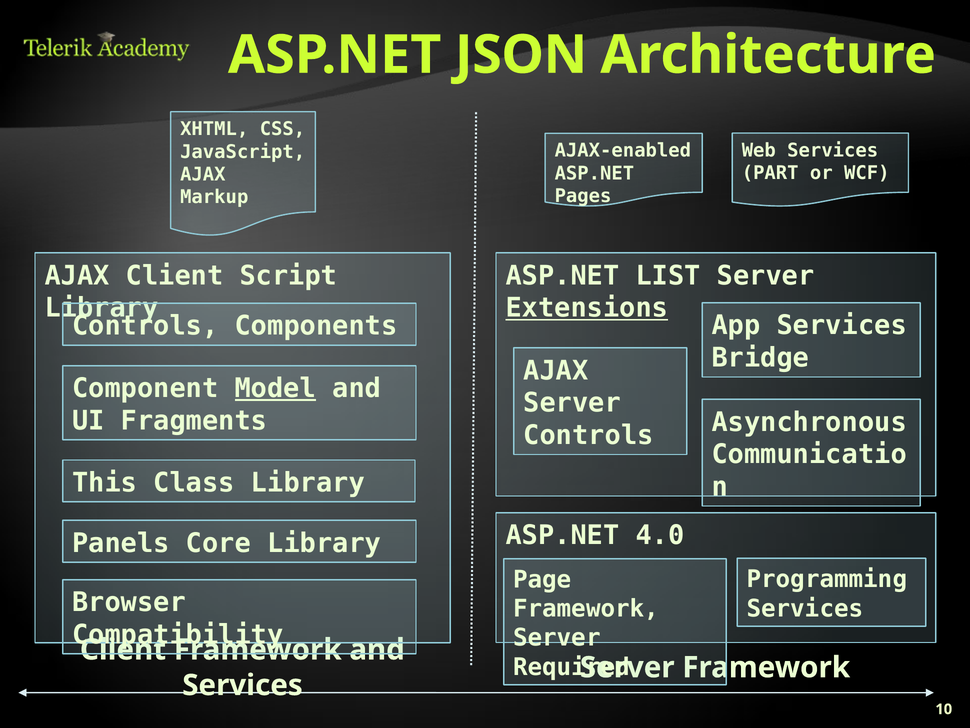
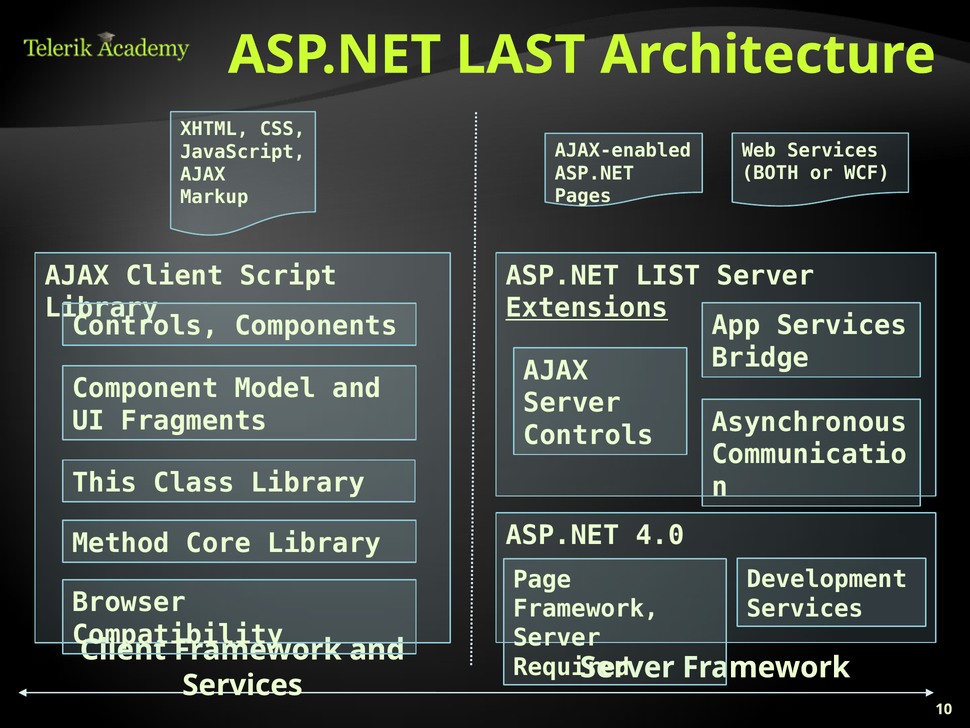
JSON: JSON -> LAST
PART: PART -> BOTH
Model underline: present -> none
Panels: Panels -> Method
Programming: Programming -> Development
